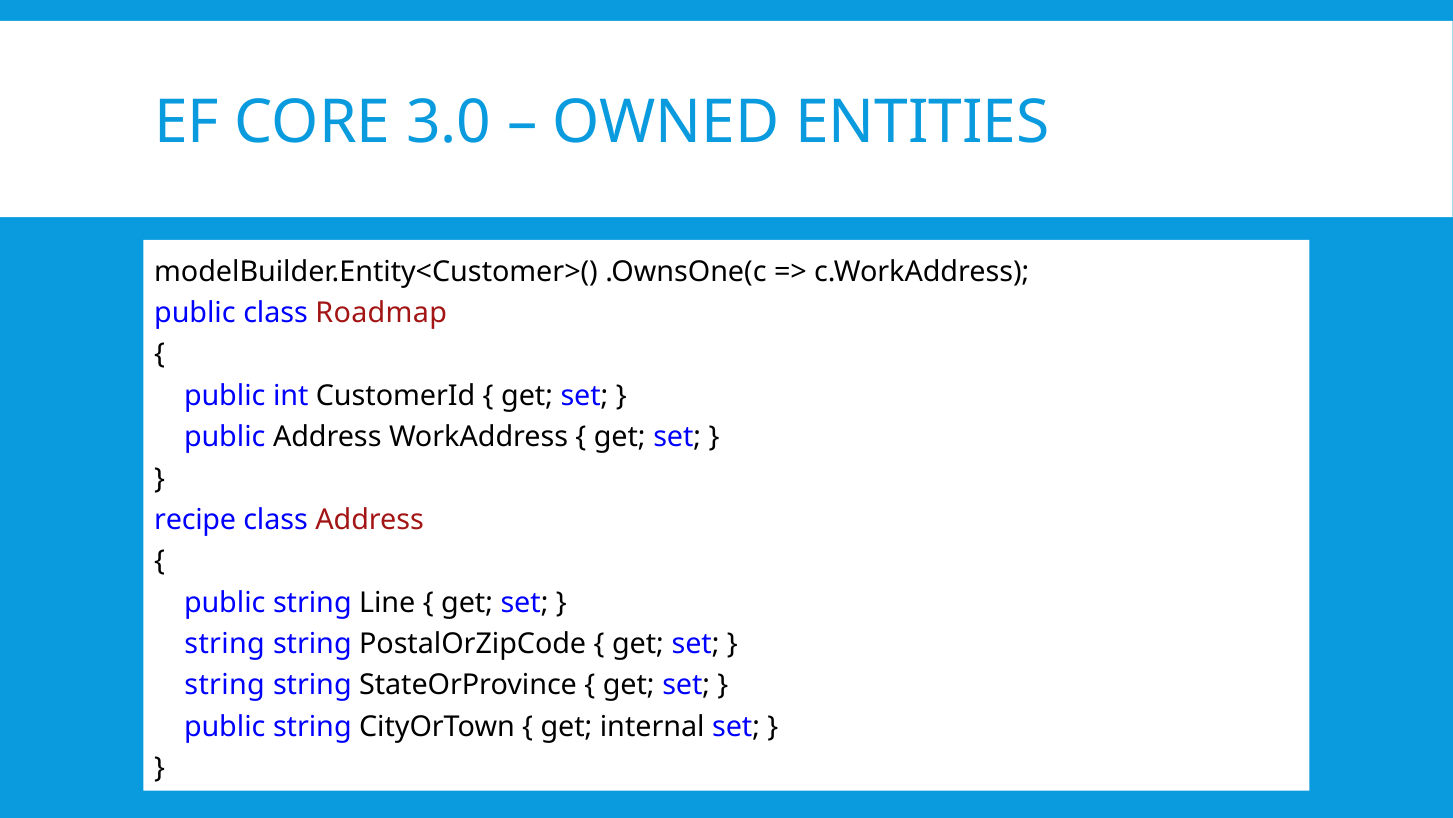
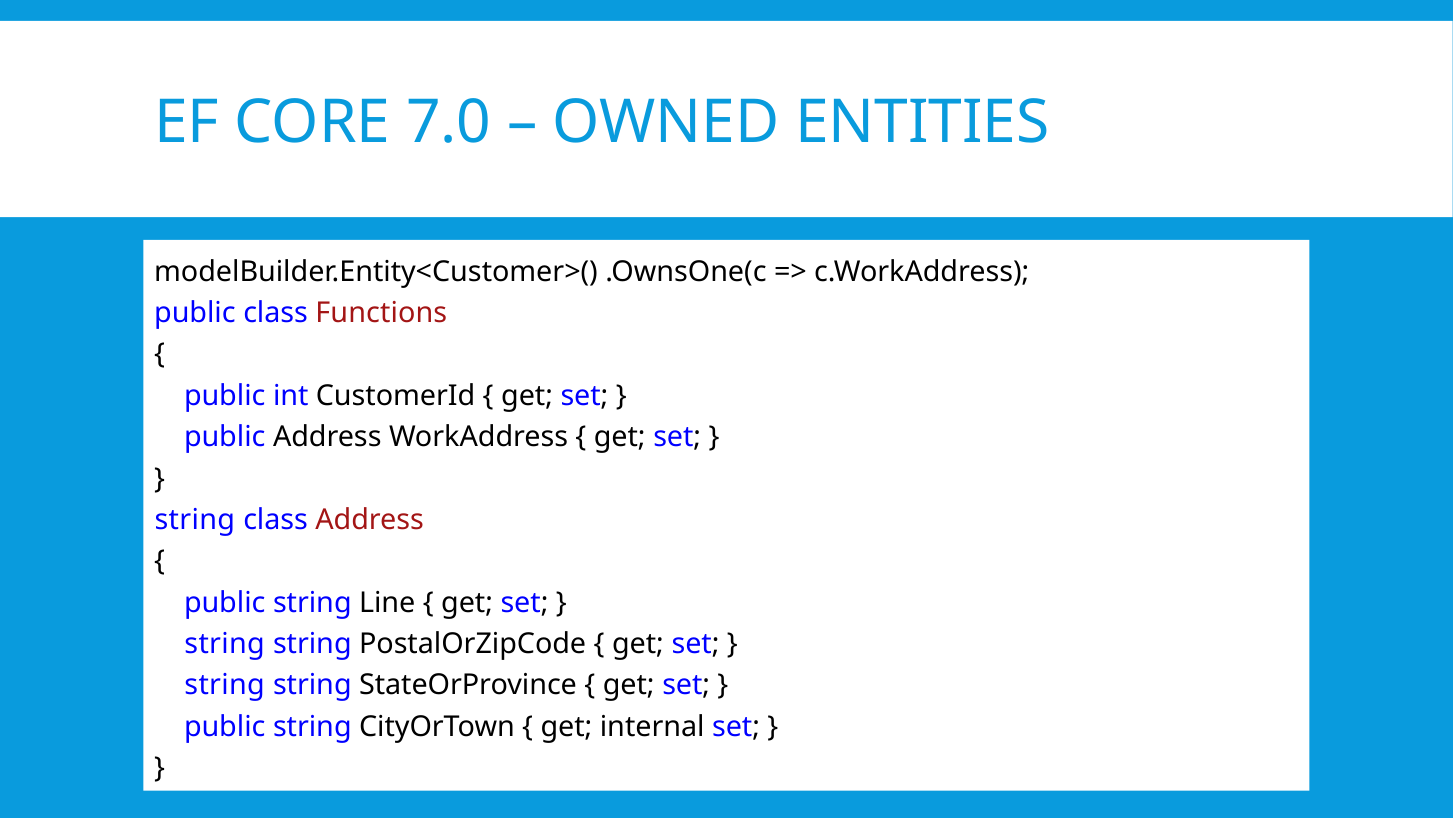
3.0: 3.0 -> 7.0
Roadmap: Roadmap -> Functions
recipe at (195, 519): recipe -> string
